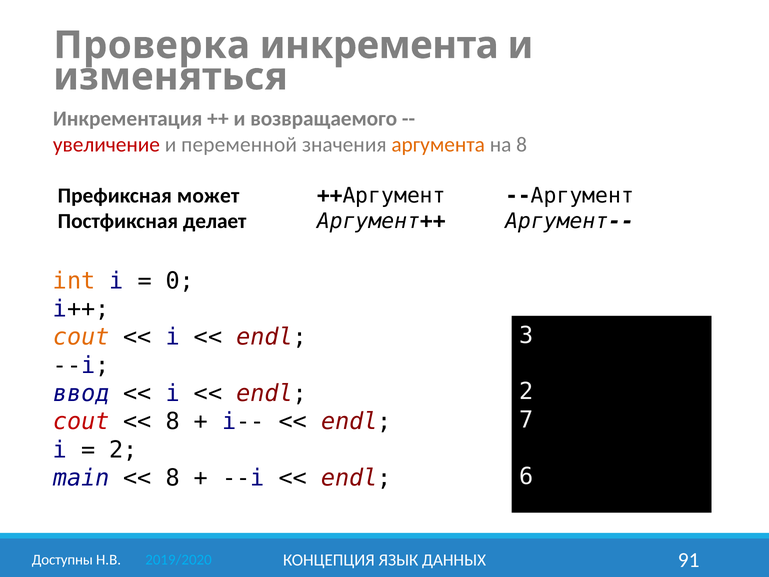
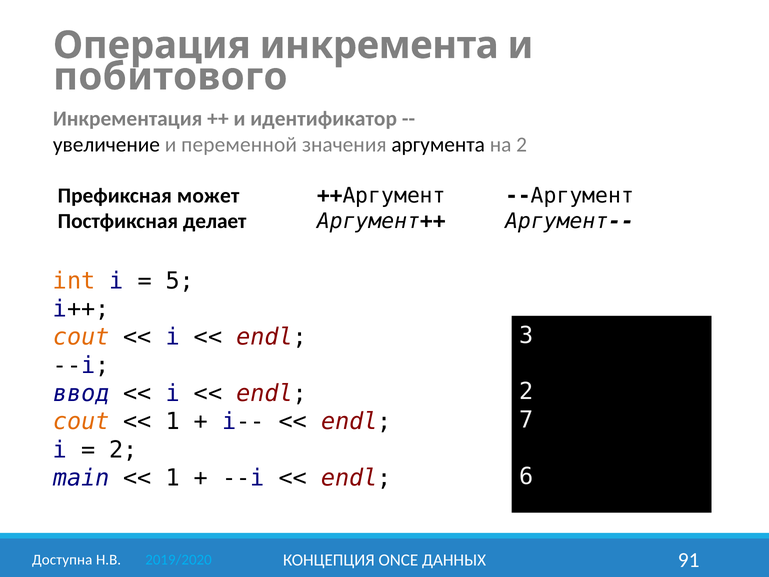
Проверка: Проверка -> Операция
изменяться: изменяться -> побитового
возвращаемого: возвращаемого -> идентификатор
увеличение colour: red -> black
аргумента colour: orange -> black
на 8: 8 -> 2
0: 0 -> 5
cout at (81, 422) colour: red -> orange
8 at (173, 422): 8 -> 1
8 at (173, 478): 8 -> 1
ЯЗЫК: ЯЗЫК -> ONCE
Доступны: Доступны -> Доступна
